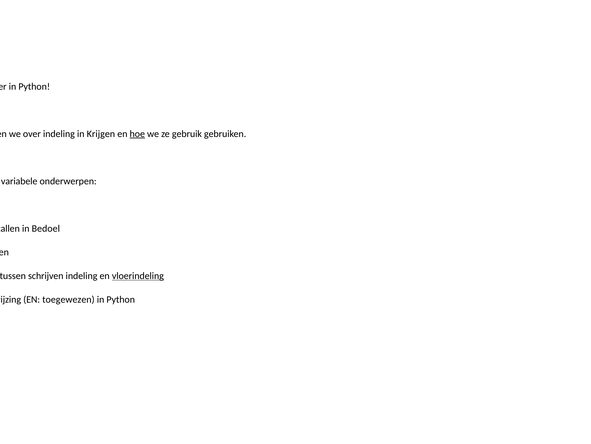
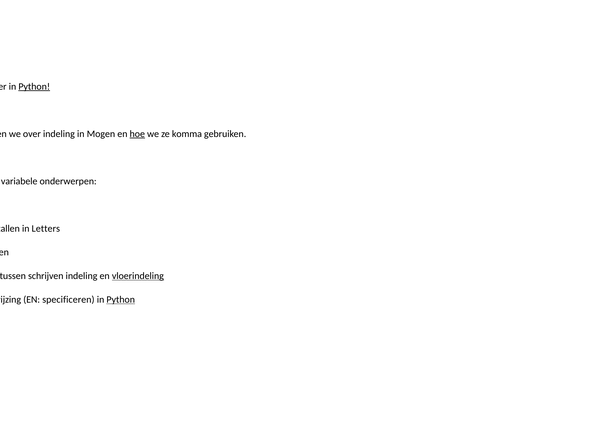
Python at (34, 86) underline: none -> present
Krijgen: Krijgen -> Mogen
gebruik: gebruik -> komma
Bedoel: Bedoel -> Letters
toegewezen: toegewezen -> specificeren
Python at (121, 299) underline: none -> present
